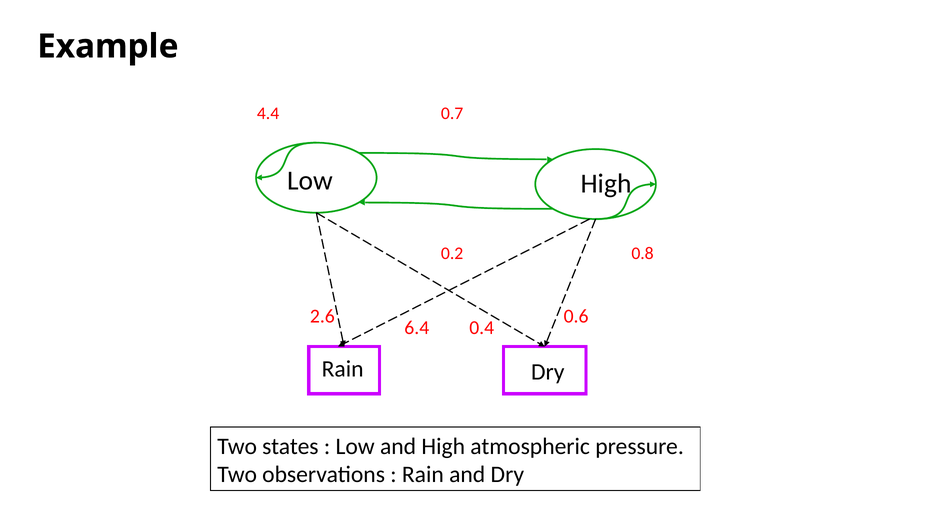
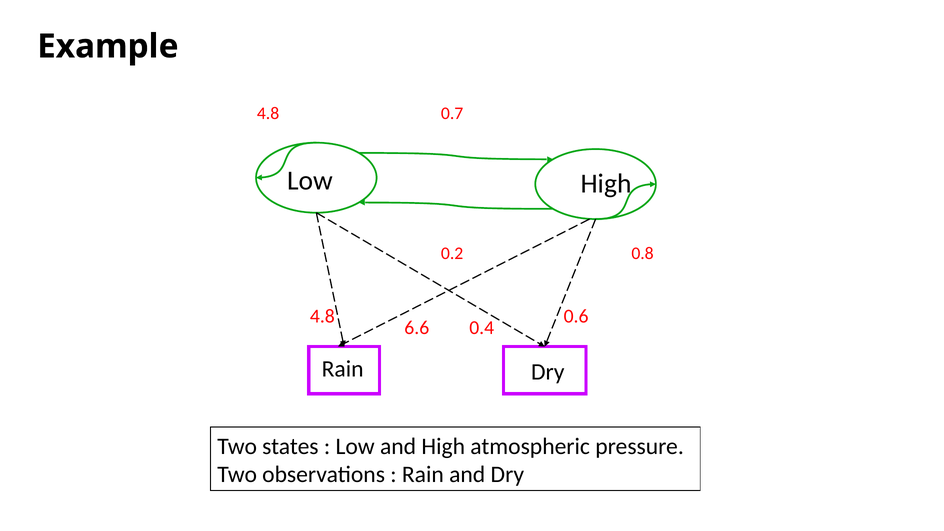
4.4 at (268, 113): 4.4 -> 4.8
2.6 at (322, 316): 2.6 -> 4.8
6.4: 6.4 -> 6.6
